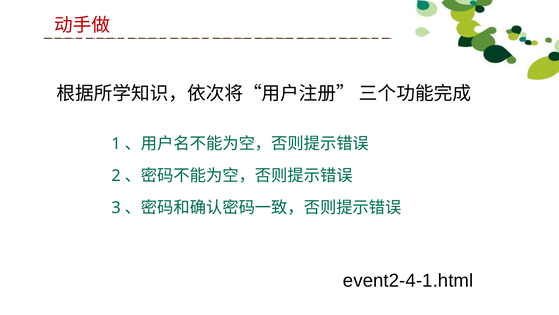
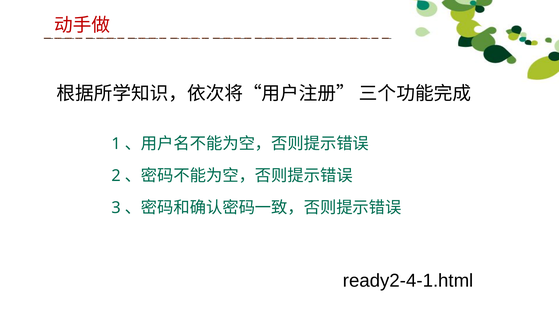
event2-4-1.html: event2-4-1.html -> ready2-4-1.html
